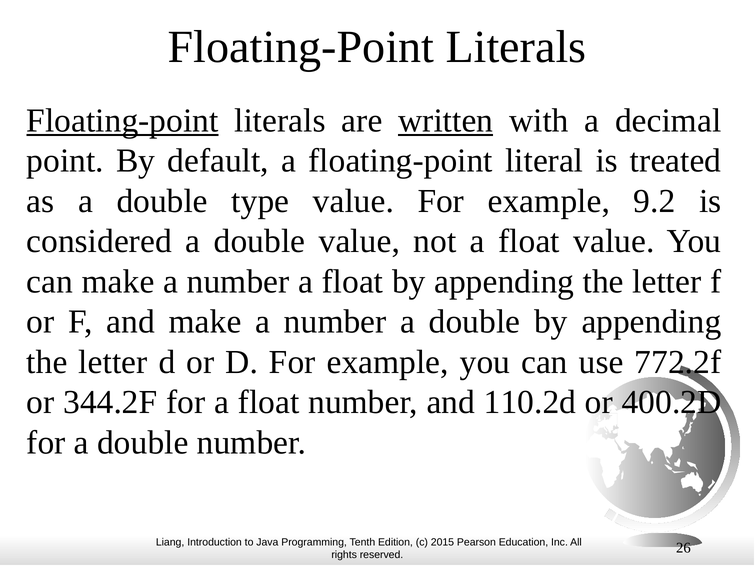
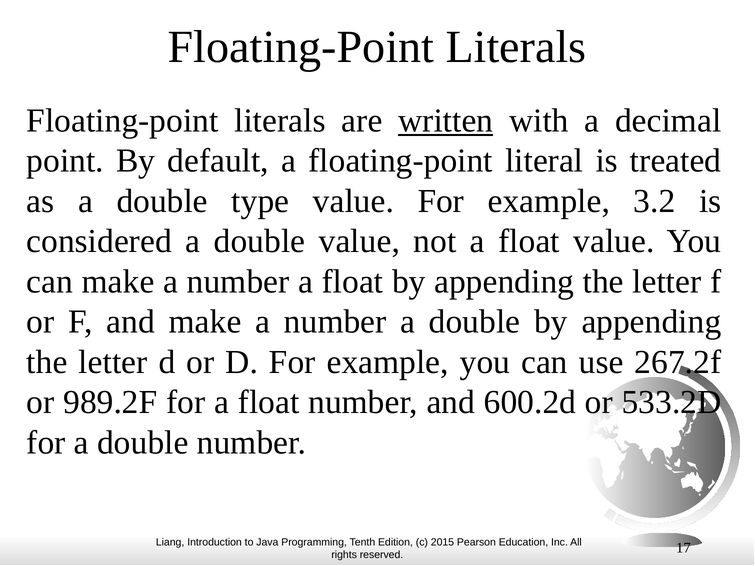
Floating-point at (122, 121) underline: present -> none
9.2: 9.2 -> 3.2
772.2f: 772.2f -> 267.2f
344.2F: 344.2F -> 989.2F
110.2d: 110.2d -> 600.2d
400.2D: 400.2D -> 533.2D
26: 26 -> 17
